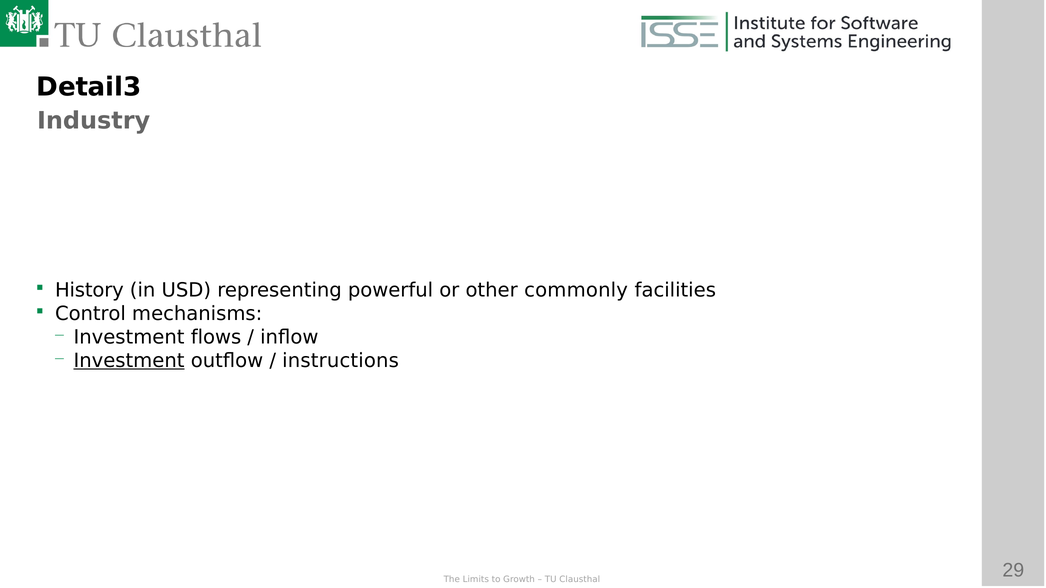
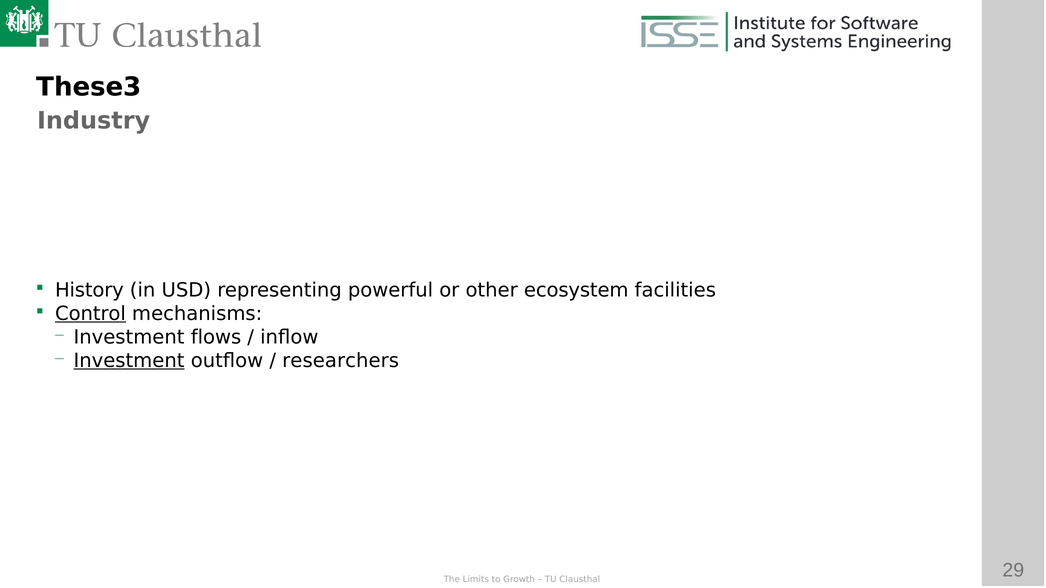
Detail3: Detail3 -> These3
commonly: commonly -> ecosystem
Control underline: none -> present
instructions: instructions -> researchers
